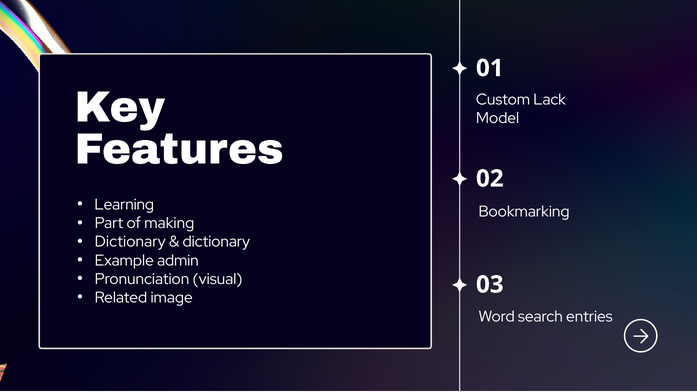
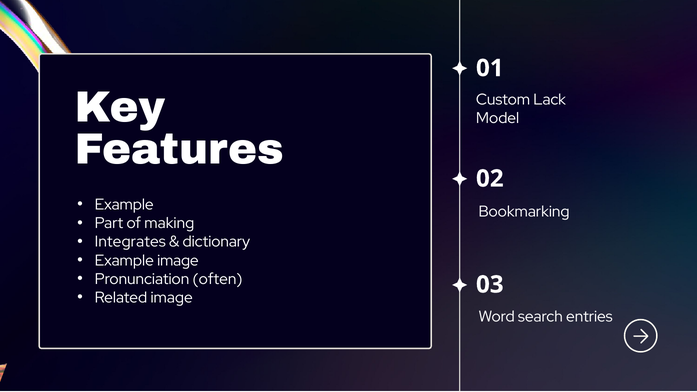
Learning at (124, 205): Learning -> Example
Dictionary at (130, 242): Dictionary -> Integrates
Example admin: admin -> image
visual: visual -> often
